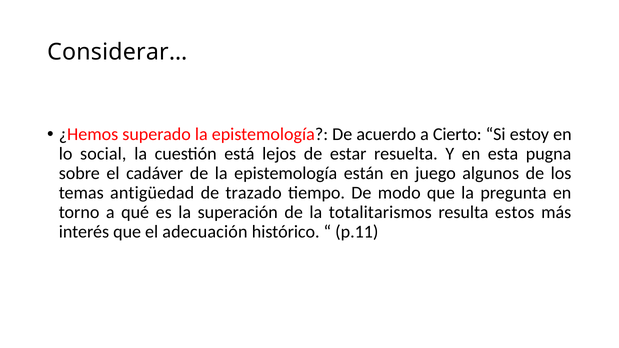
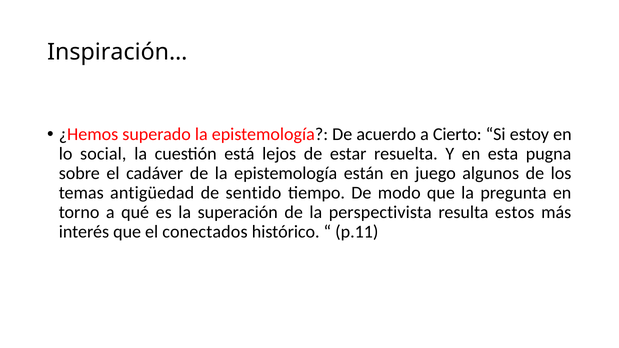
Considerar…: Considerar… -> Inspiración…
trazado: trazado -> sentido
totalitarismos: totalitarismos -> perspectivista
adecuación: adecuación -> conectados
